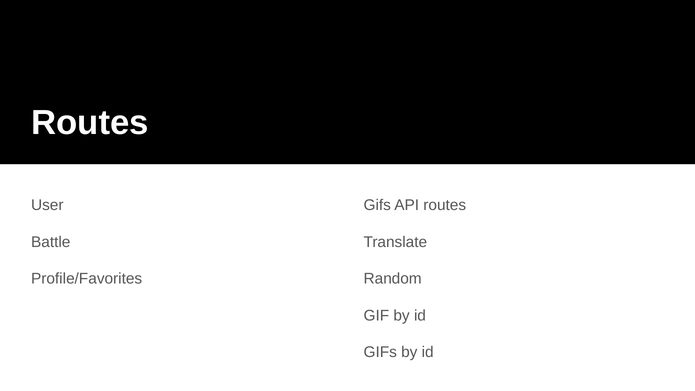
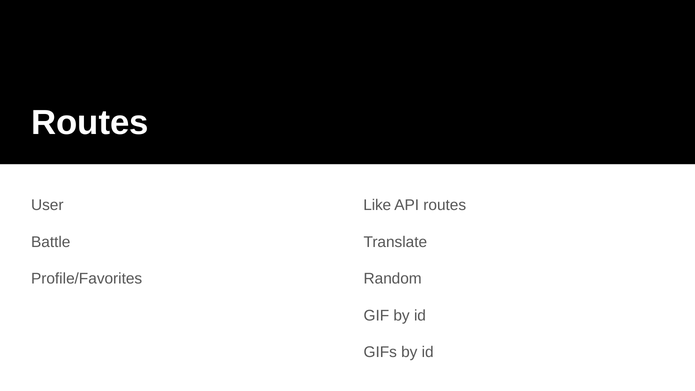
Gifs at (377, 205): Gifs -> Like
